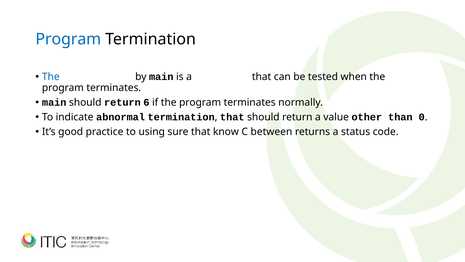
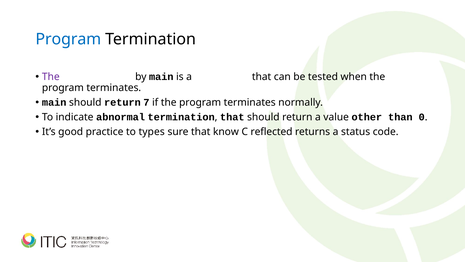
The at (51, 77) colour: blue -> purple
6: 6 -> 7
using: using -> types
between: between -> reflected
